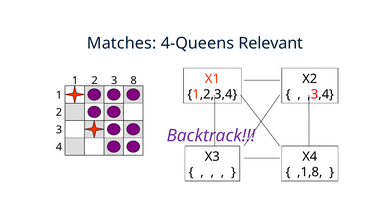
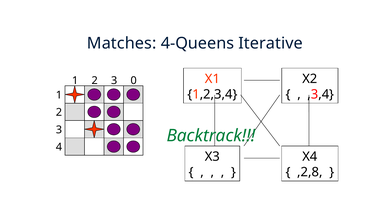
Relevant: Relevant -> Iterative
8: 8 -> 0
Backtrack colour: purple -> green
,1,8: ,1,8 -> ,2,8
